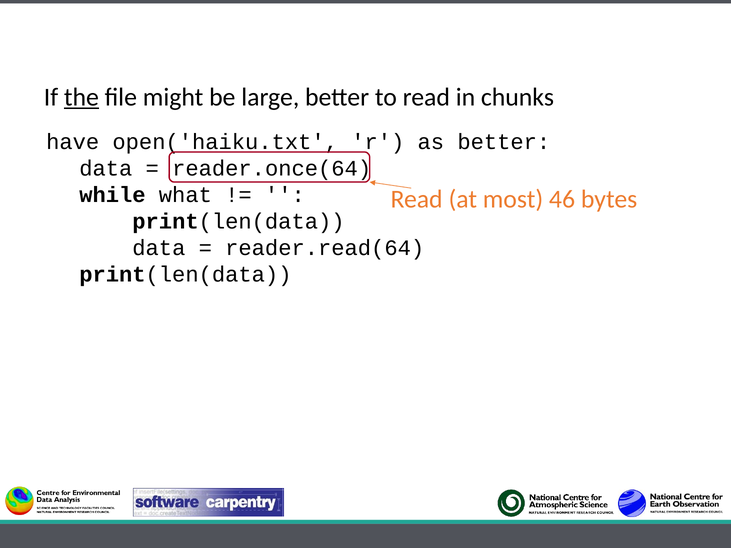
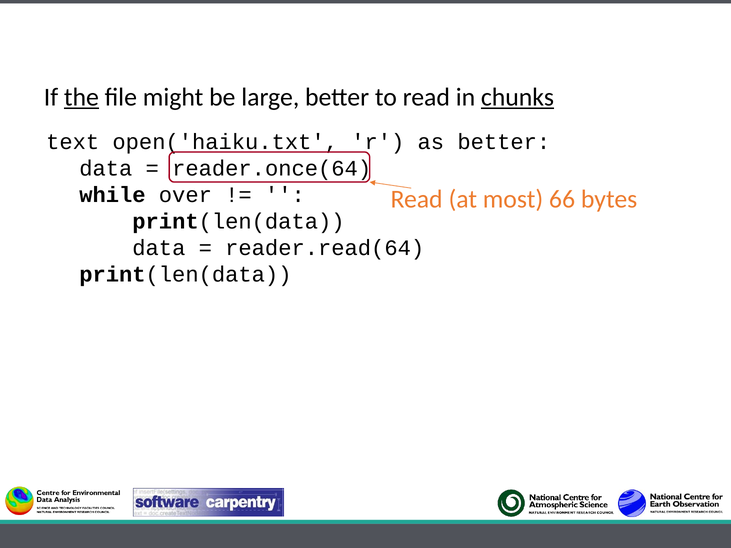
chunks underline: none -> present
have: have -> text
what: what -> over
46: 46 -> 66
